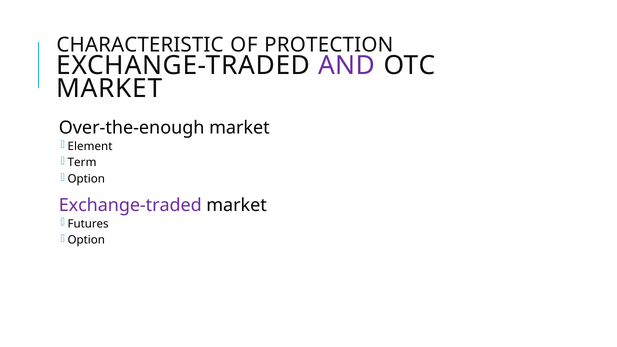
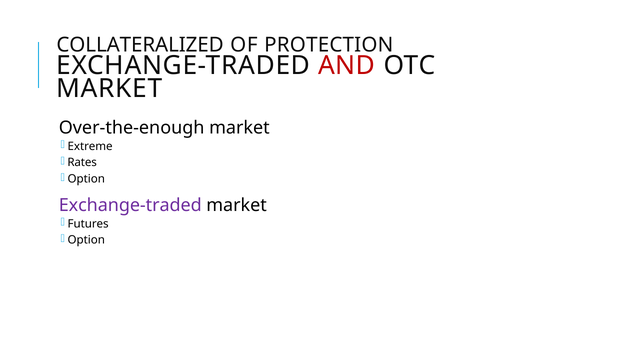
CHARACTERISTIC: CHARACTERISTIC -> COLLATERALIZED
AND colour: purple -> red
Element: Element -> Extreme
Term: Term -> Rates
